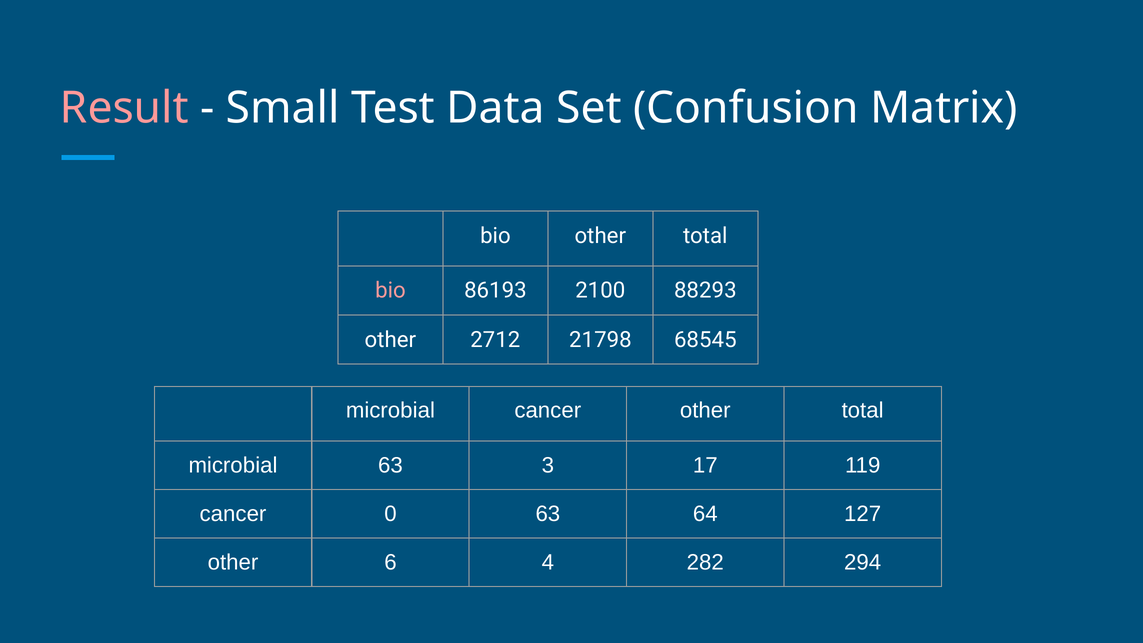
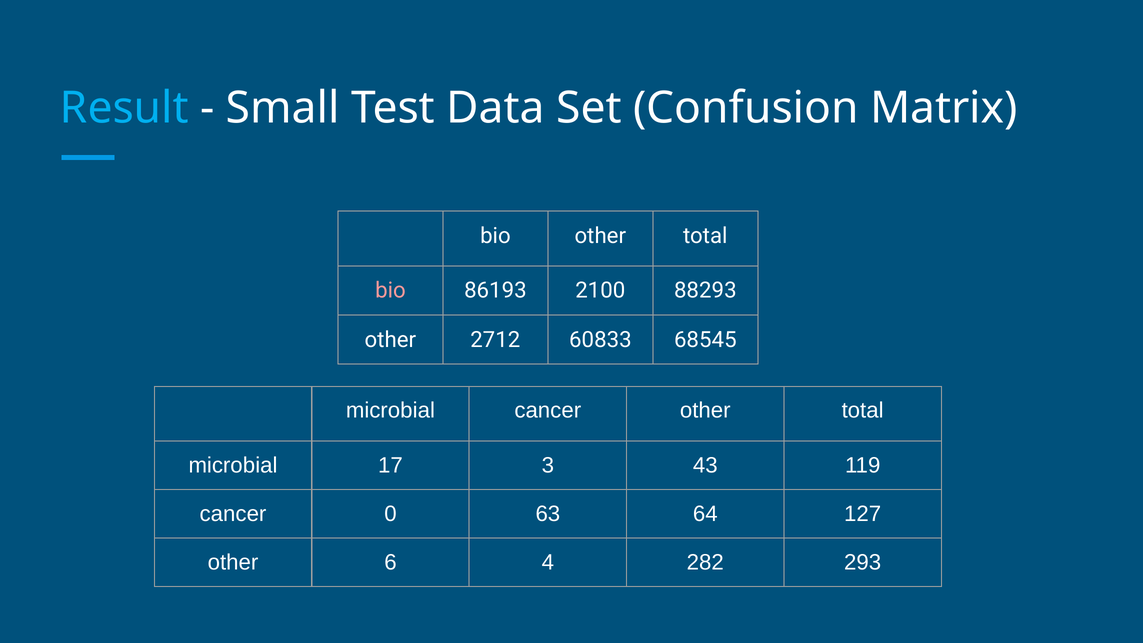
Result colour: pink -> light blue
21798: 21798 -> 60833
microbial 63: 63 -> 17
17: 17 -> 43
294: 294 -> 293
